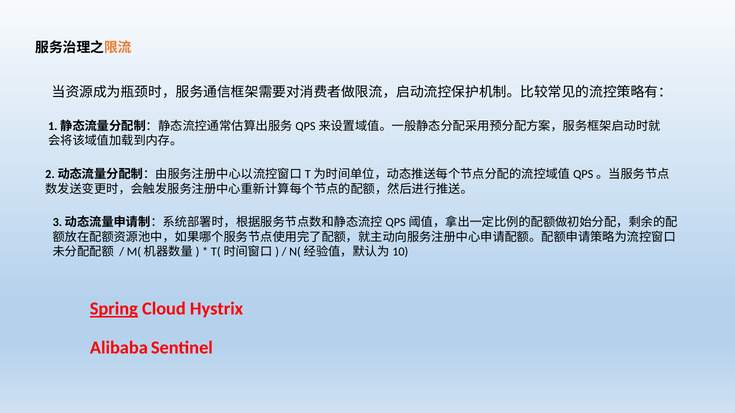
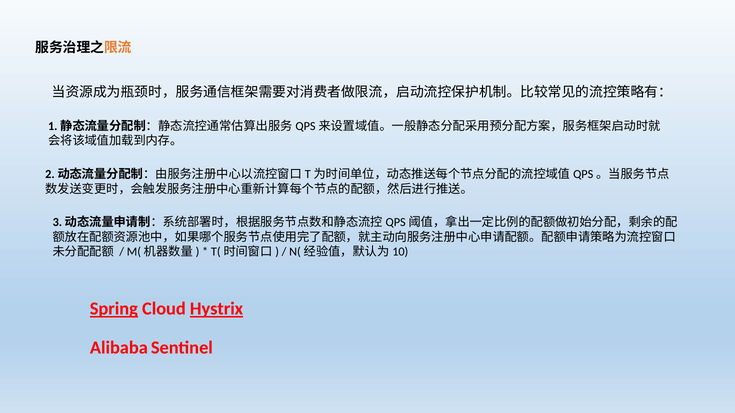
Hystrix underline: none -> present
